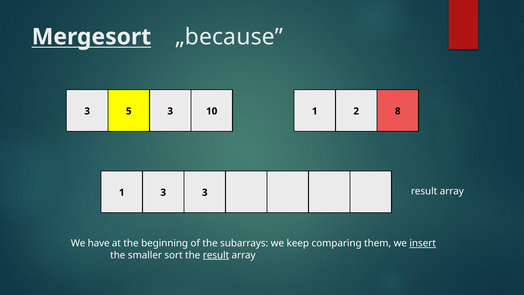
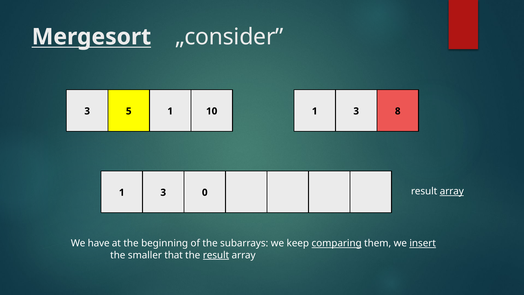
„because: „because -> „consider
5 3: 3 -> 1
10 1 2: 2 -> 3
3 3: 3 -> 0
array at (452, 191) underline: none -> present
comparing underline: none -> present
sort: sort -> that
